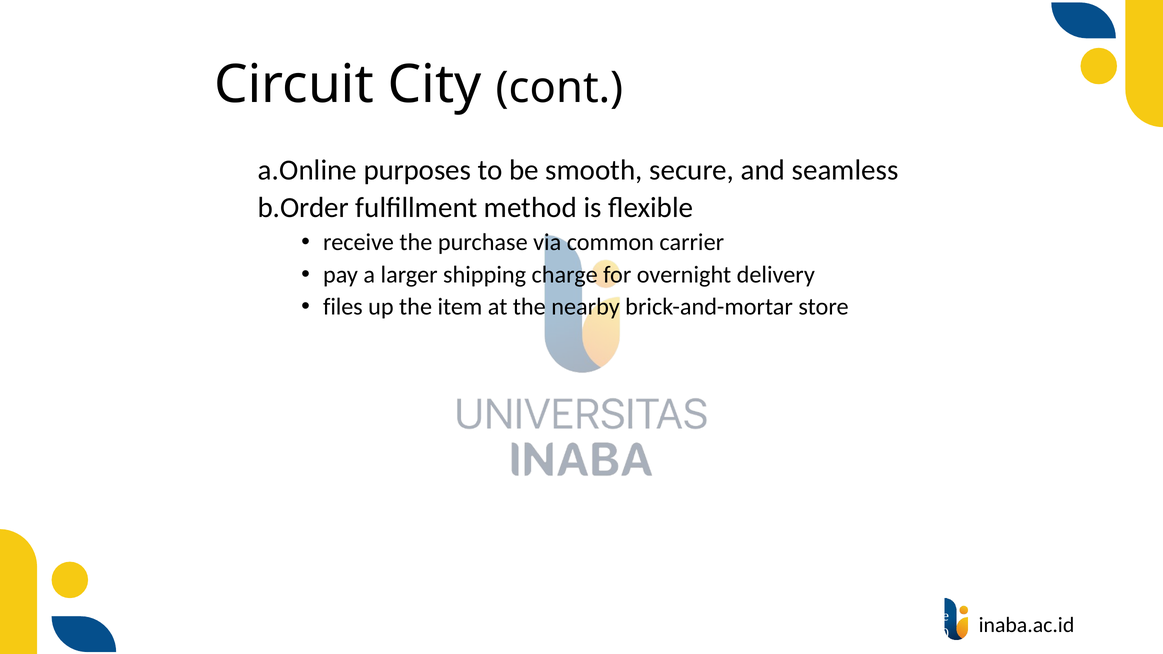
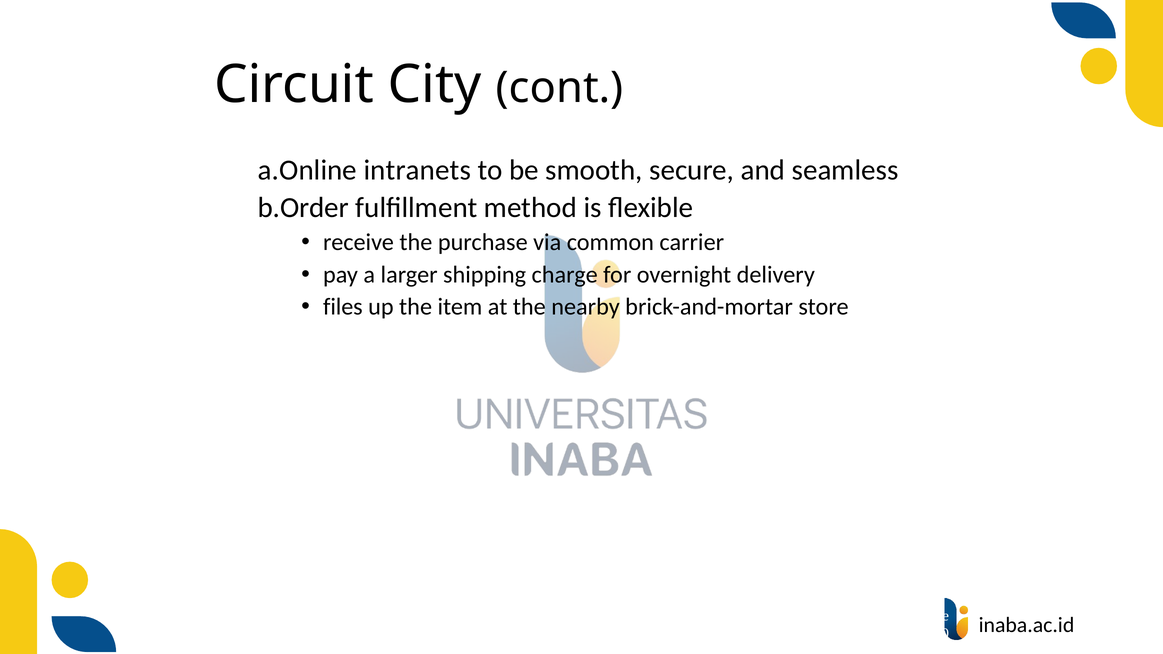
purposes: purposes -> intranets
